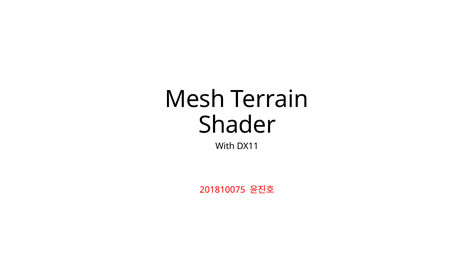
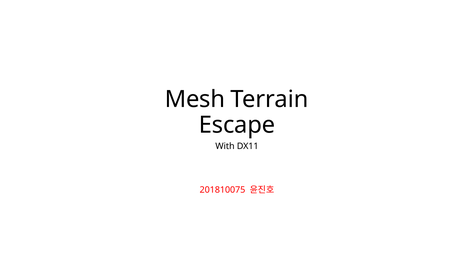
Shader: Shader -> Escape
